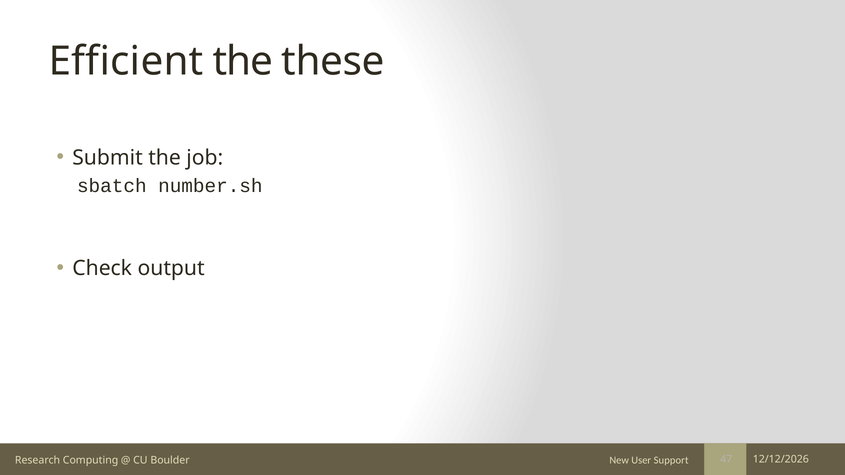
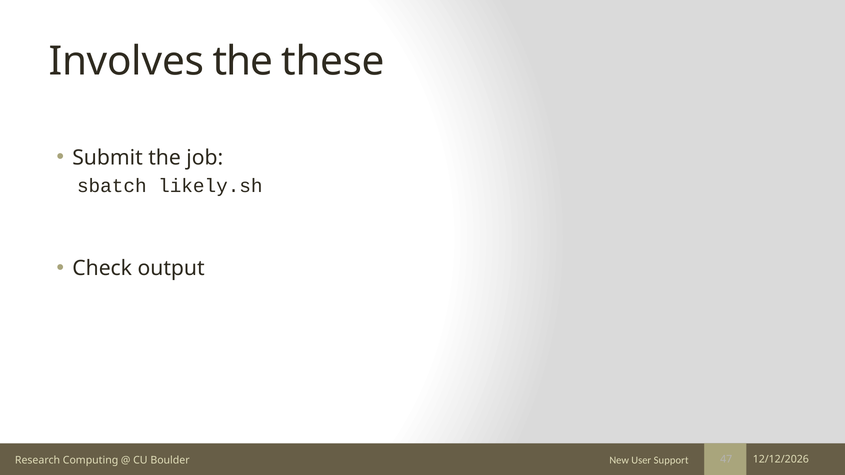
Efficient: Efficient -> Involves
number.sh: number.sh -> likely.sh
